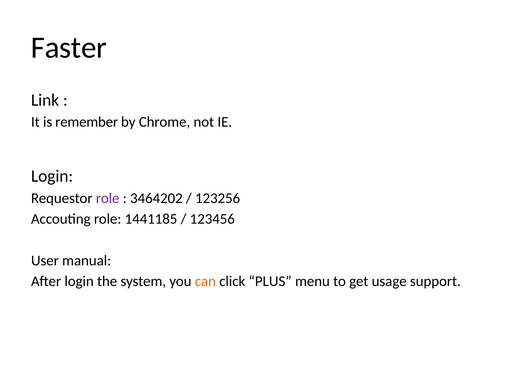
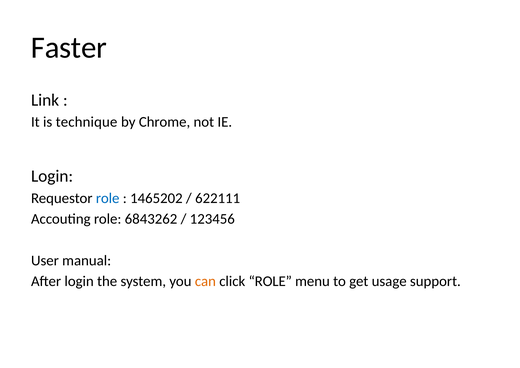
remember: remember -> technique
role at (108, 198) colour: purple -> blue
3464202: 3464202 -> 1465202
123256: 123256 -> 622111
1441185: 1441185 -> 6843262
click PLUS: PLUS -> ROLE
